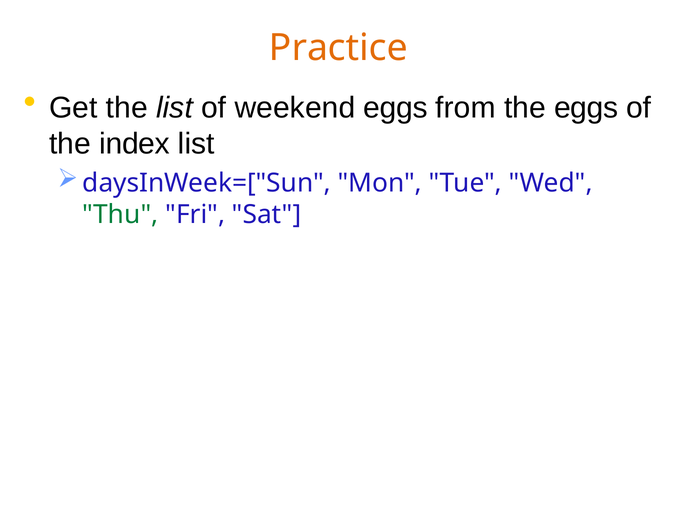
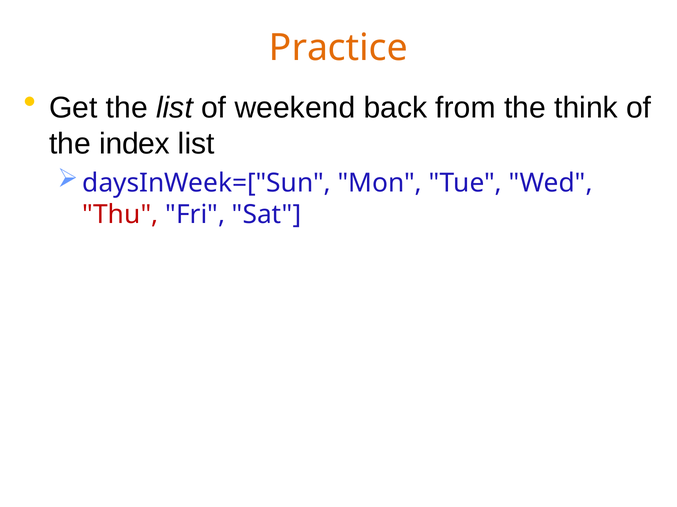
weekend eggs: eggs -> back
the eggs: eggs -> think
Thu colour: green -> red
